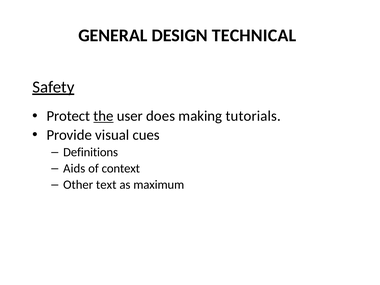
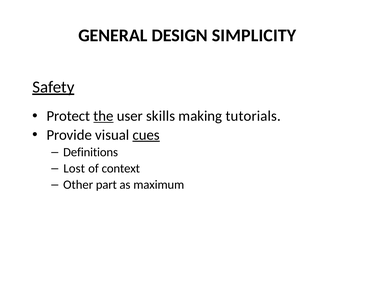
TECHNICAL: TECHNICAL -> SIMPLICITY
does: does -> skills
cues underline: none -> present
Aids: Aids -> Lost
text: text -> part
